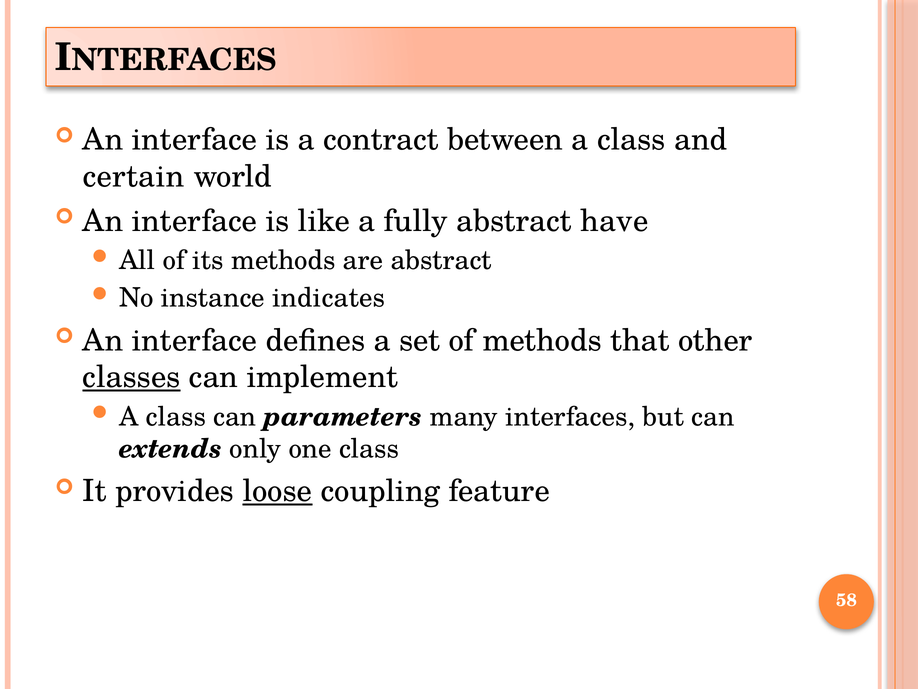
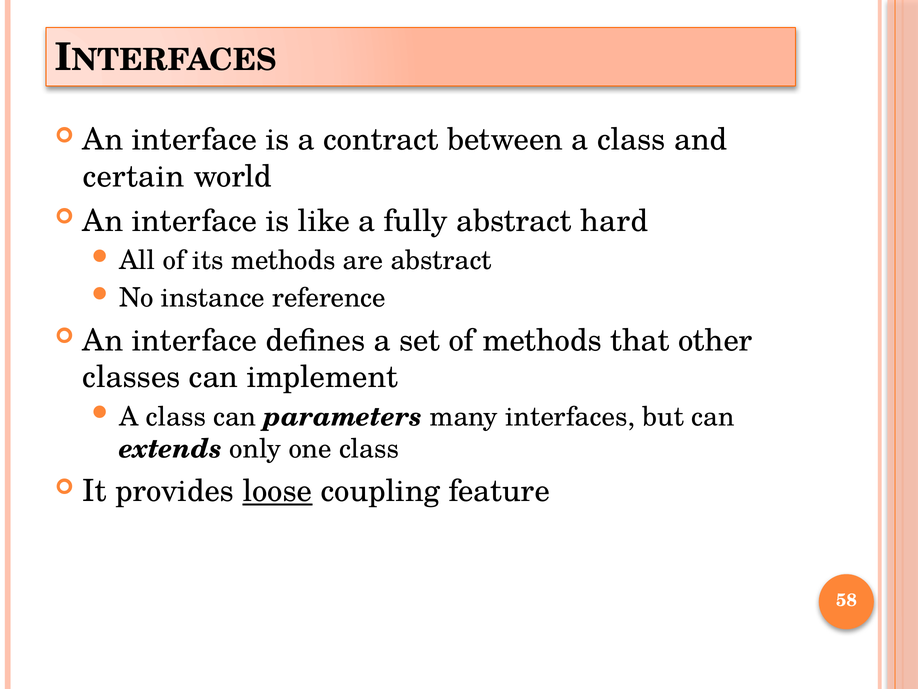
have: have -> hard
indicates: indicates -> reference
classes underline: present -> none
